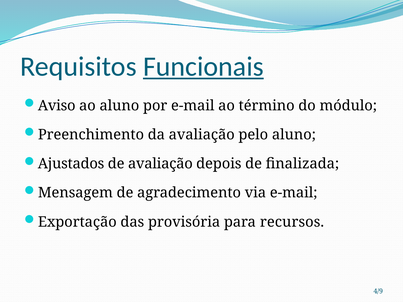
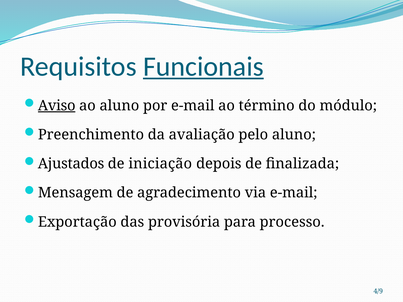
Aviso underline: none -> present
de avaliação: avaliação -> iniciação
recursos: recursos -> processo
